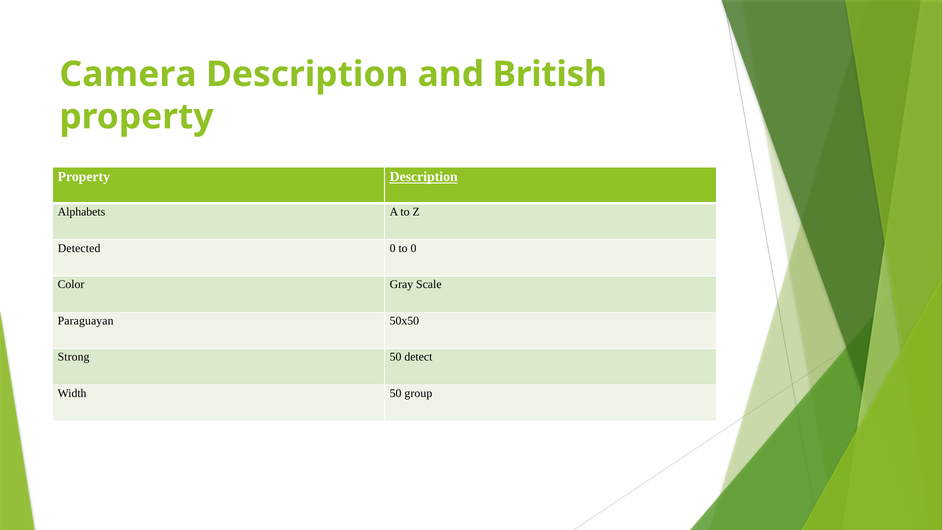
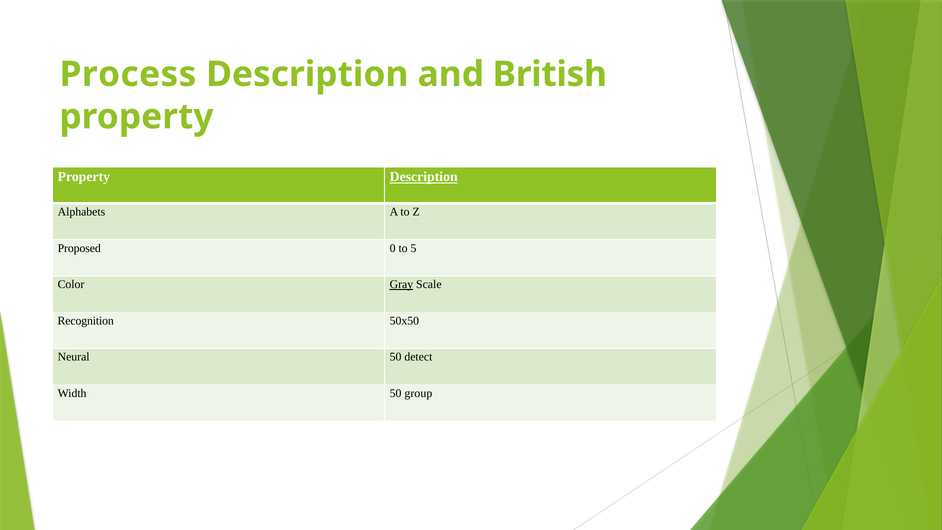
Camera: Camera -> Process
Detected: Detected -> Proposed
to 0: 0 -> 5
Gray underline: none -> present
Paraguayan: Paraguayan -> Recognition
Strong: Strong -> Neural
